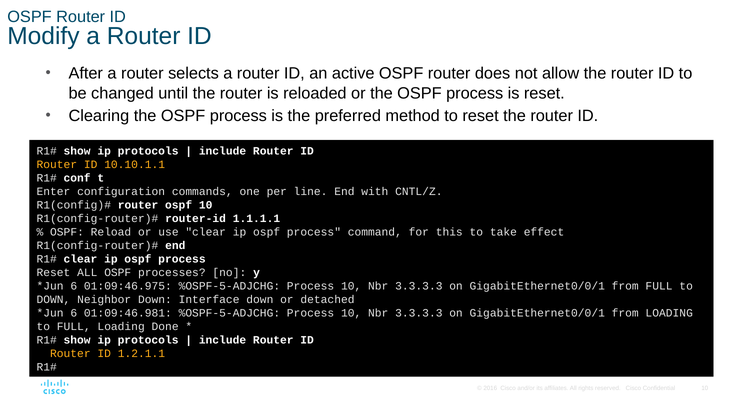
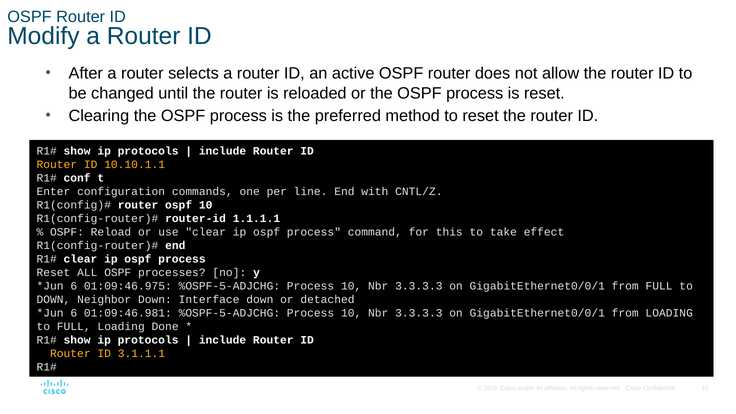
1.2.1.1: 1.2.1.1 -> 3.1.1.1
